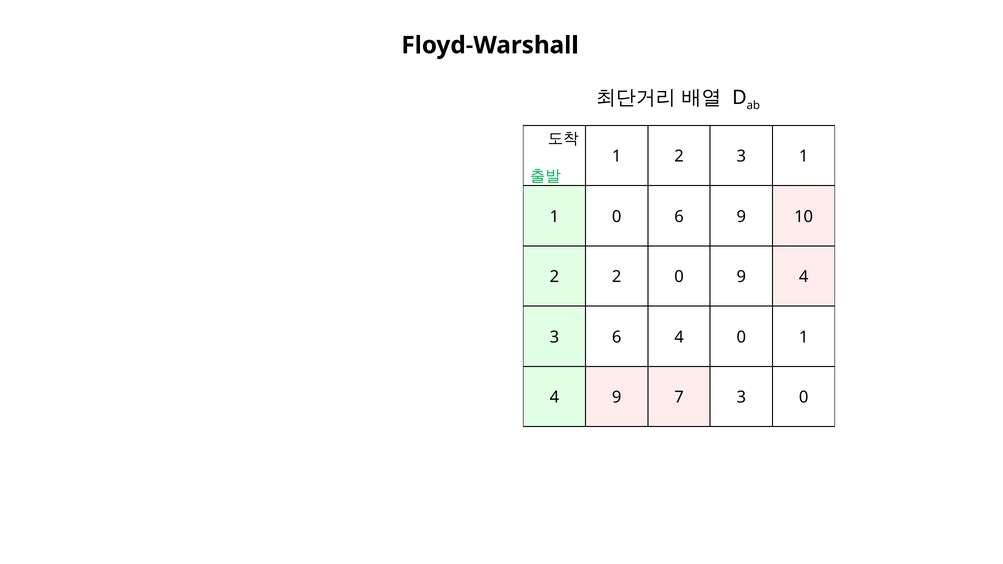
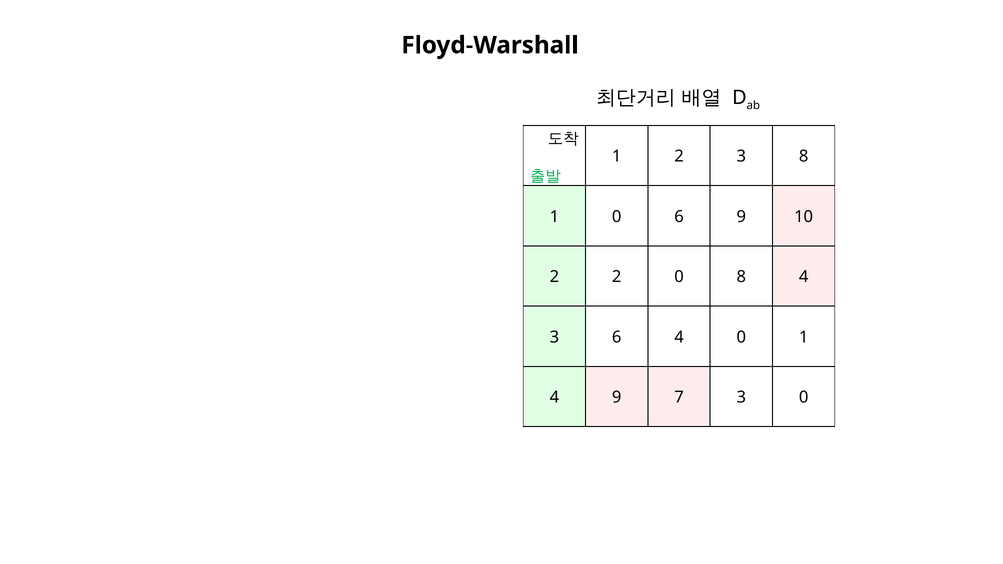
3 1: 1 -> 8
0 9: 9 -> 8
